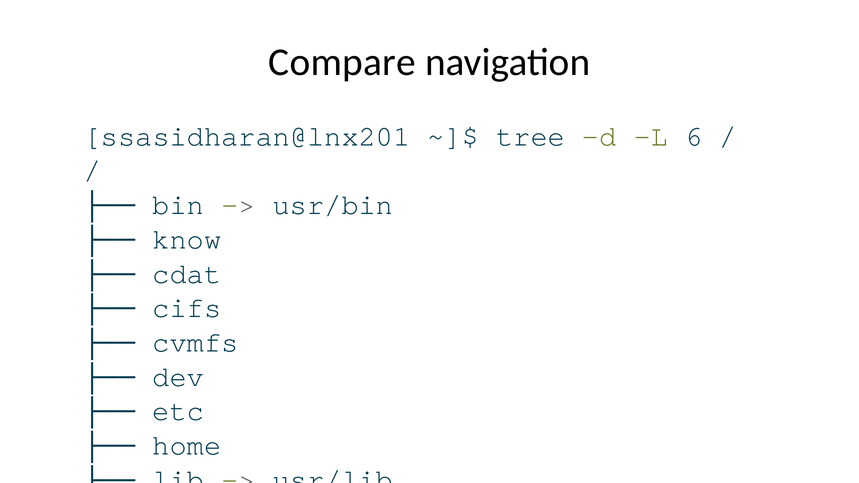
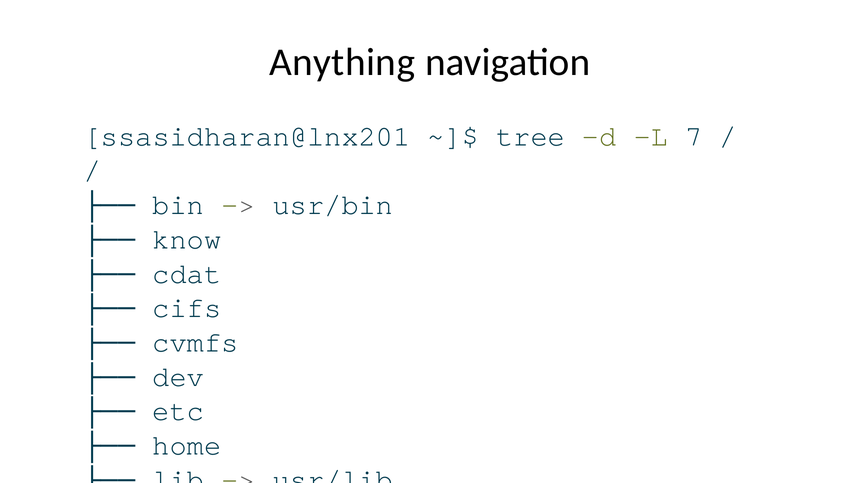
Compare: Compare -> Anything
6: 6 -> 7
